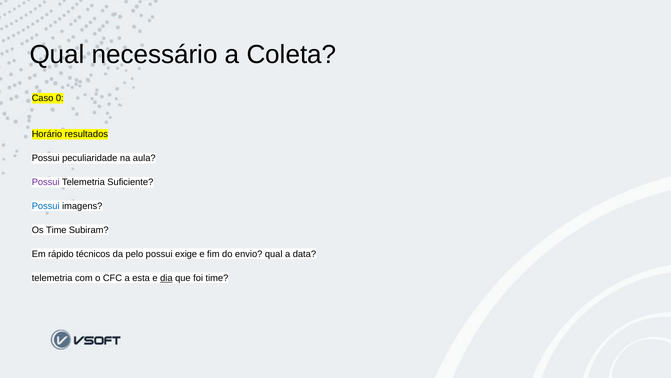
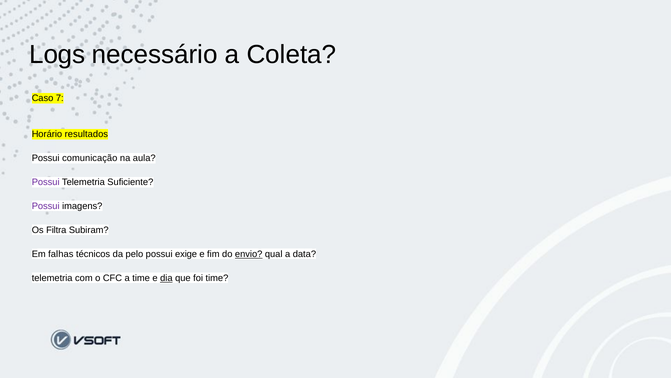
Qual at (57, 54): Qual -> Logs
0: 0 -> 7
peculiaridade: peculiaridade -> comunicação
Possui at (46, 206) colour: blue -> purple
Os Time: Time -> Filtra
rápido: rápido -> falhas
envio underline: none -> present
a esta: esta -> time
